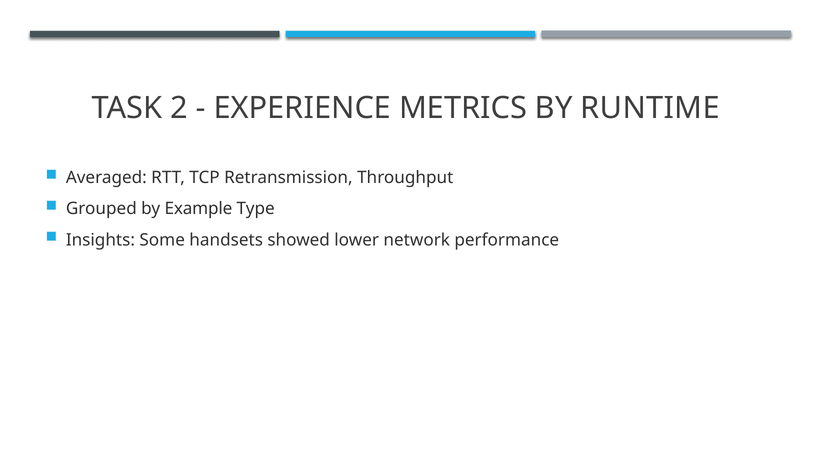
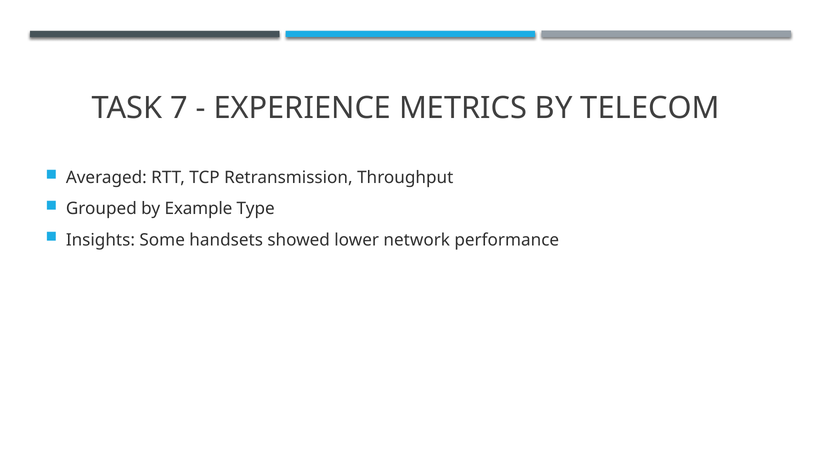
2: 2 -> 7
RUNTIME: RUNTIME -> TELECOM
